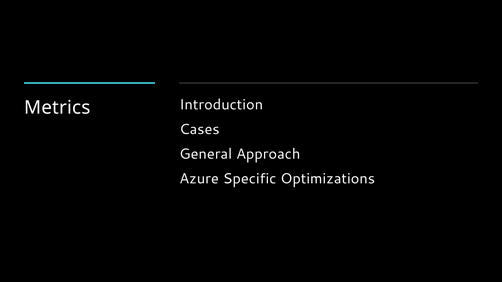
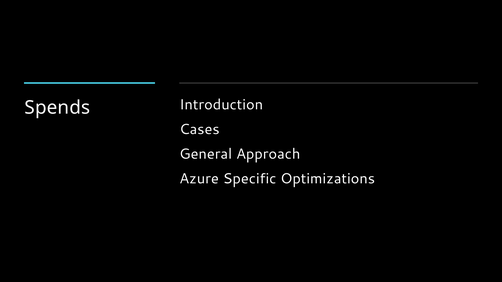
Metrics: Metrics -> Spends
